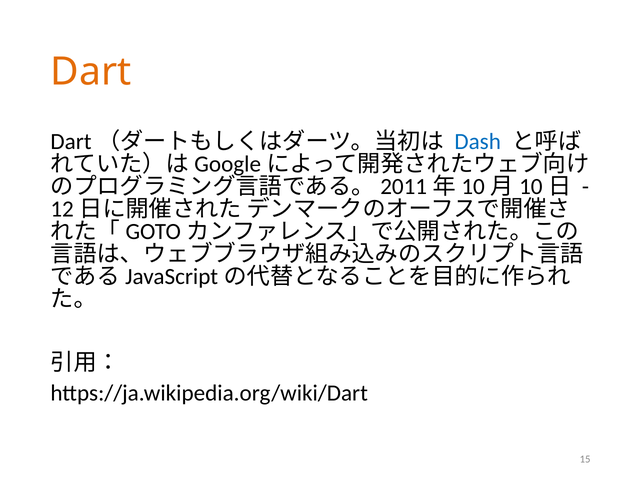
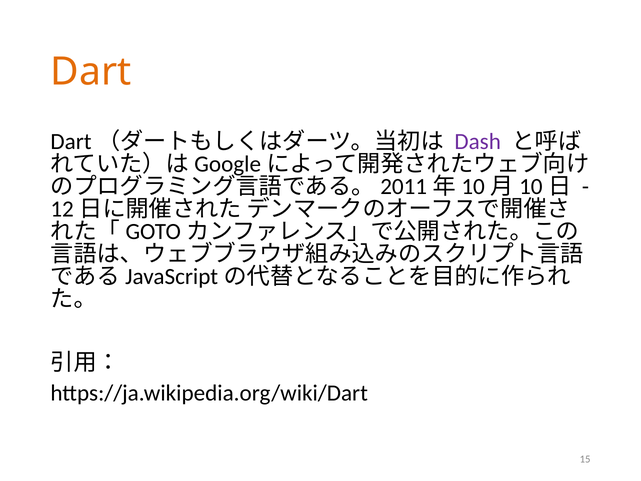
Dash colour: blue -> purple
